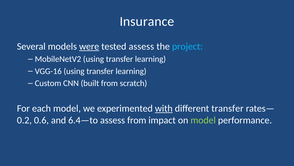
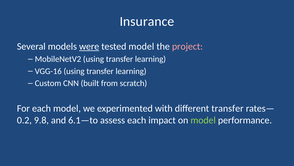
tested assess: assess -> model
project colour: light blue -> pink
with underline: present -> none
0.6: 0.6 -> 9.8
6.4—to: 6.4—to -> 6.1—to
assess from: from -> each
